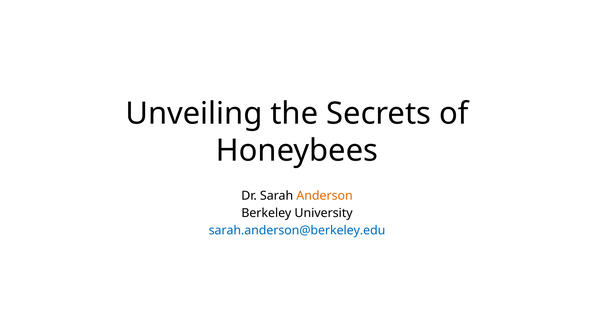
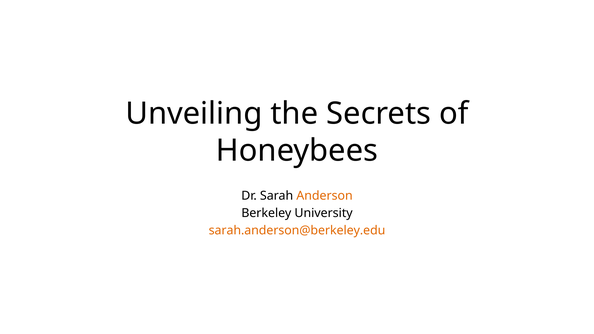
sarah.anderson@berkeley.edu colour: blue -> orange
